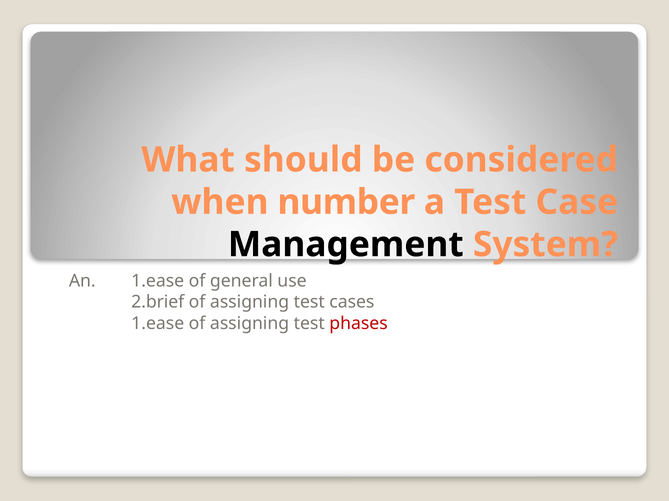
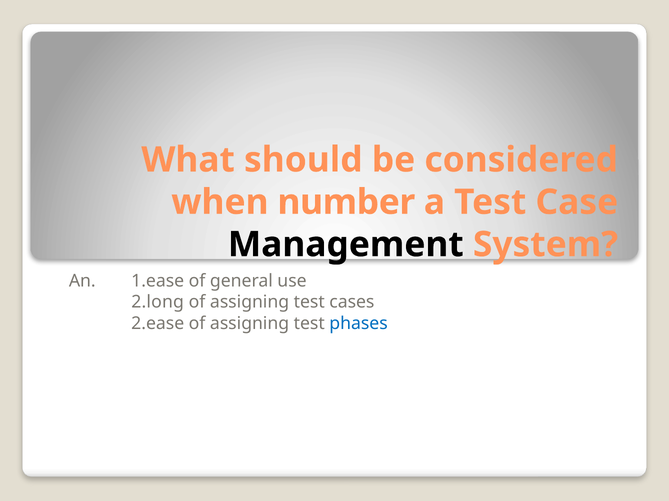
2.brief: 2.brief -> 2.long
1.ease at (158, 324): 1.ease -> 2.ease
phases colour: red -> blue
